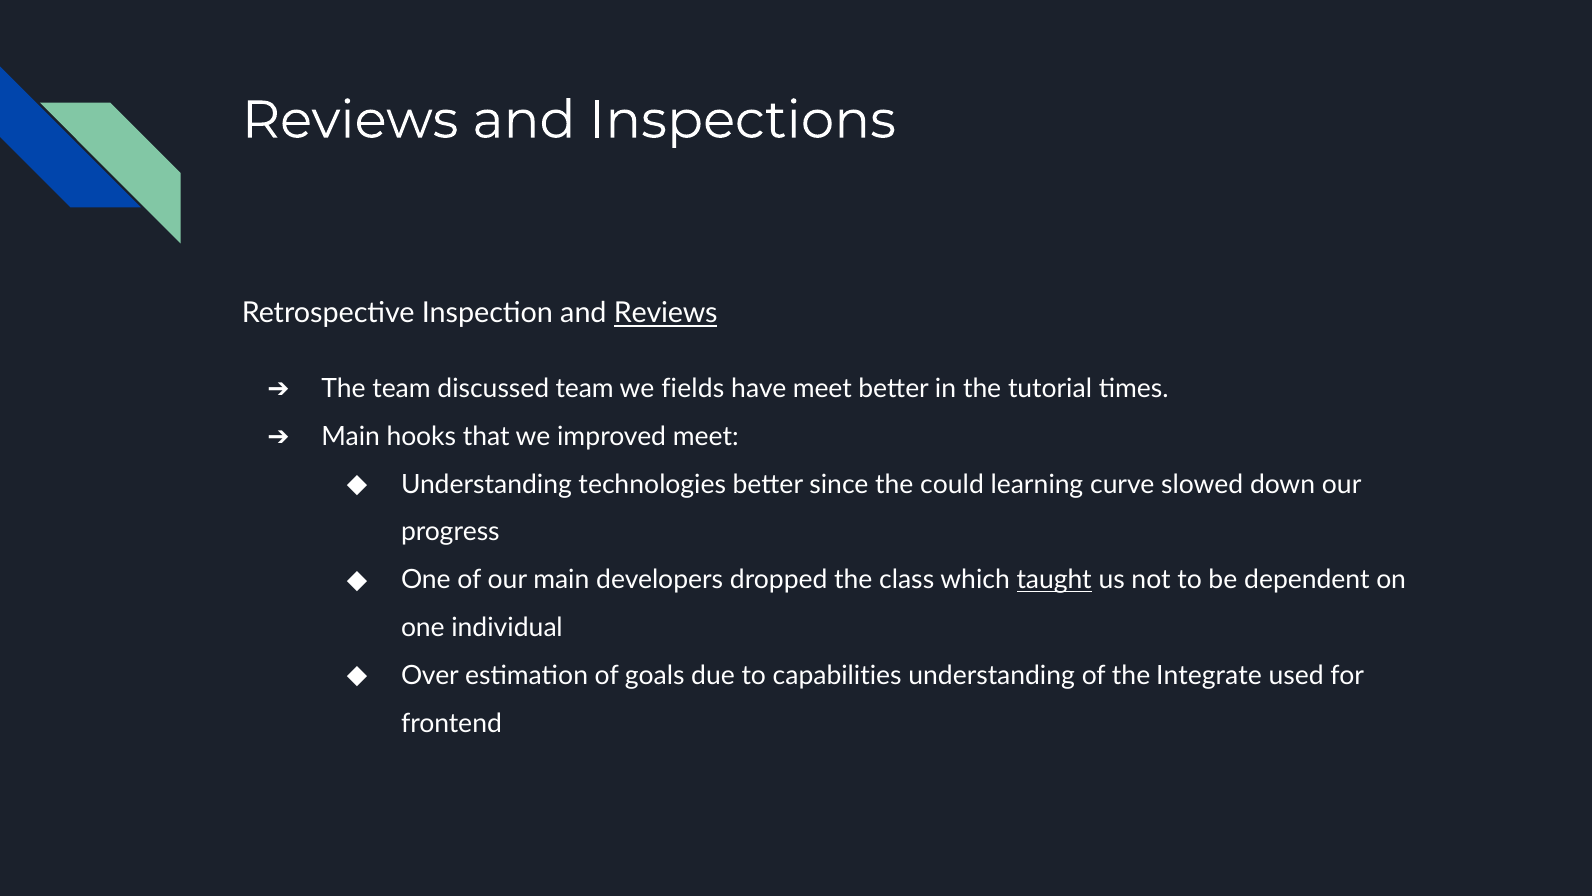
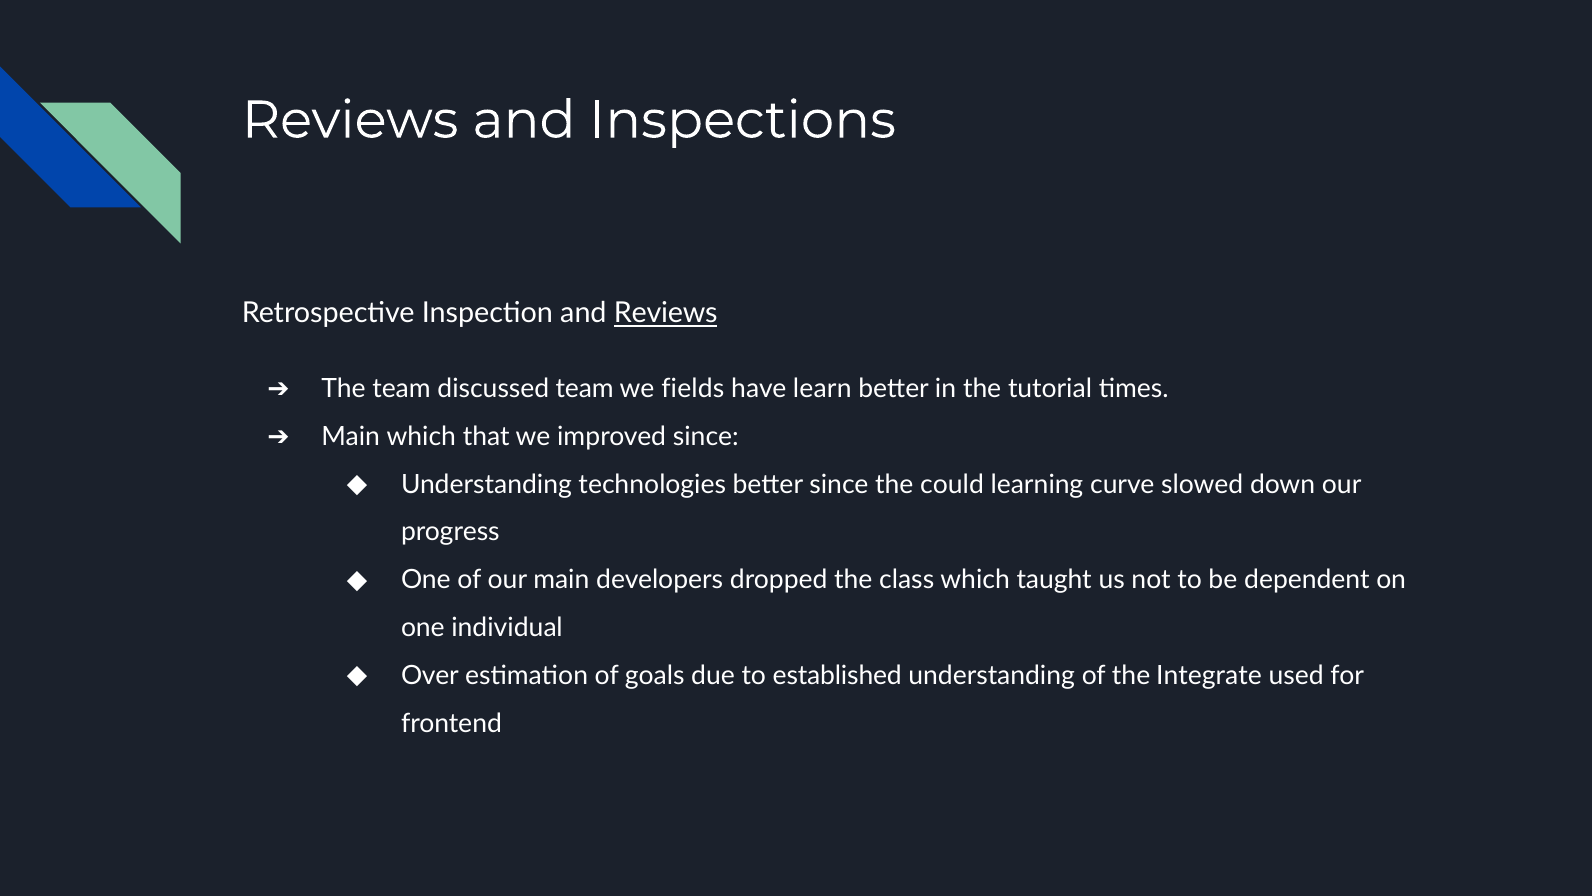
have meet: meet -> learn
Main hooks: hooks -> which
improved meet: meet -> since
taught underline: present -> none
capabilities: capabilities -> established
